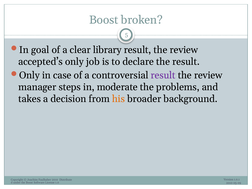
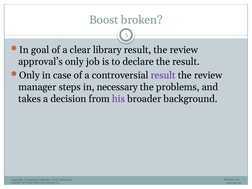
accepted’s: accepted’s -> approval’s
moderate: moderate -> necessary
his colour: orange -> purple
